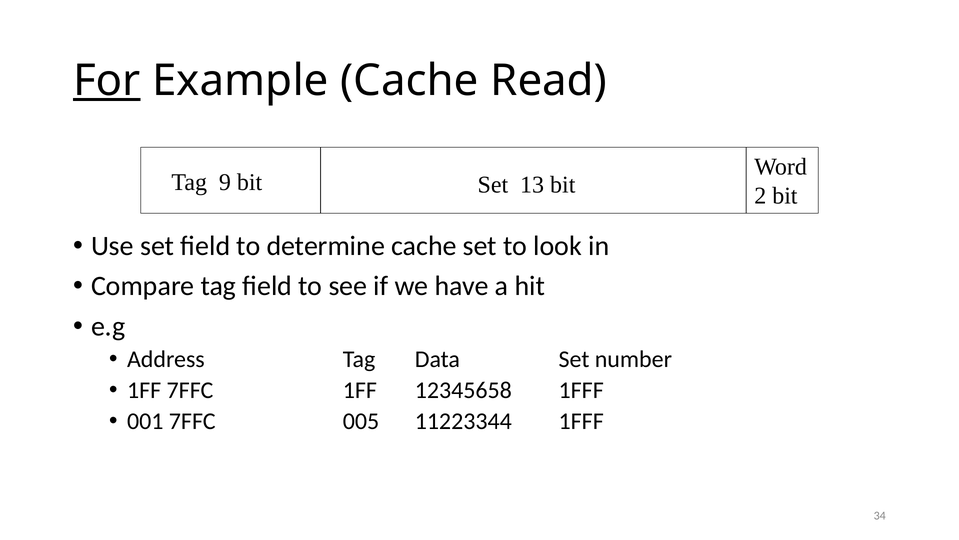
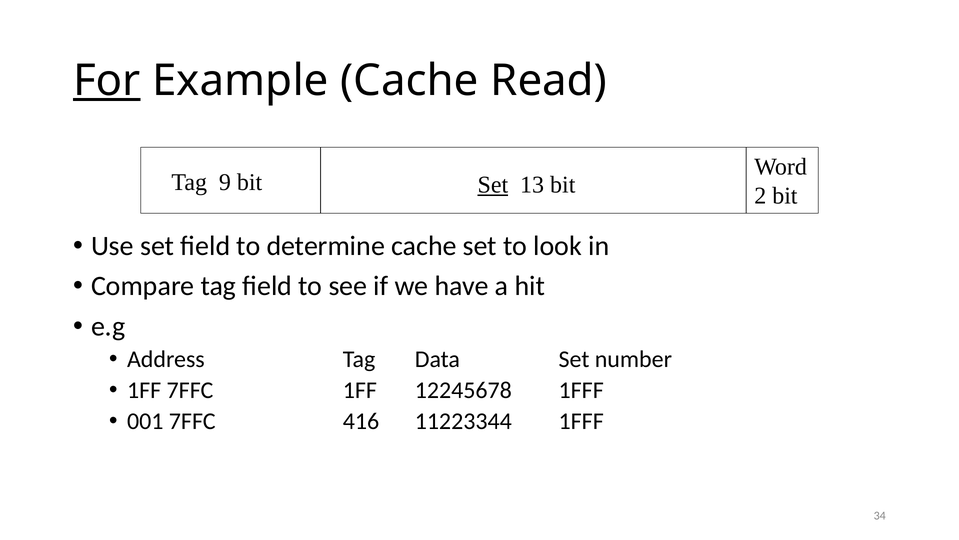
Set at (493, 185) underline: none -> present
12345658: 12345658 -> 12245678
005: 005 -> 416
